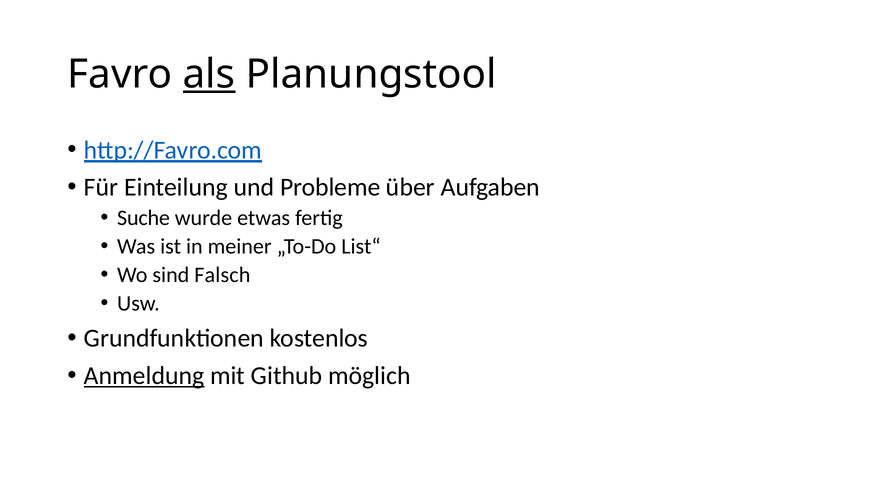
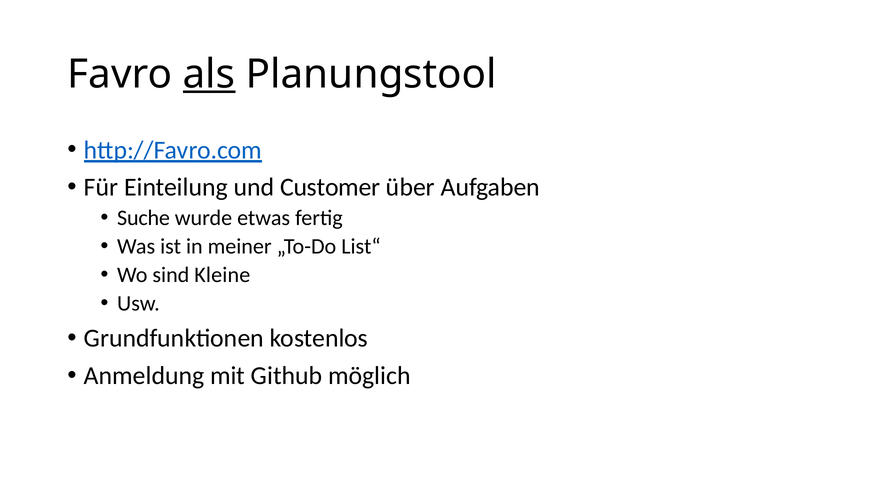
Probleme: Probleme -> Customer
Falsch: Falsch -> Kleine
Anmeldung underline: present -> none
